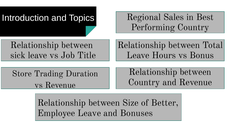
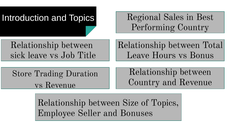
of Better: Better -> Topics
Employee Leave: Leave -> Seller
